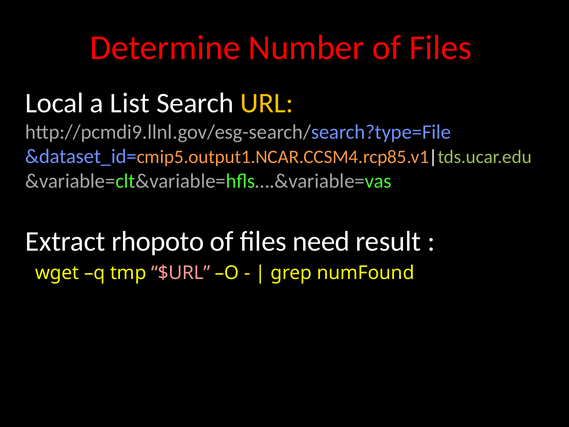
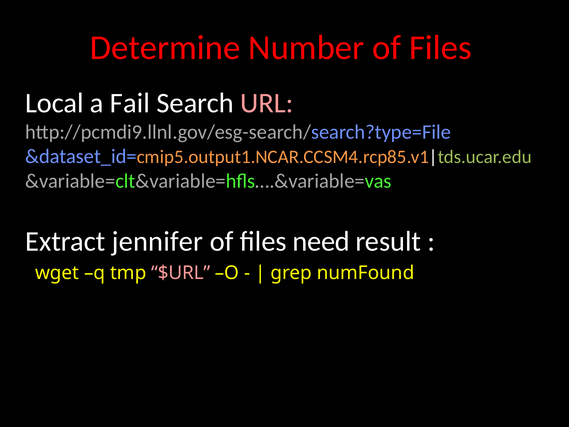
List: List -> Fail
URL colour: yellow -> pink
rhopoto: rhopoto -> jennifer
